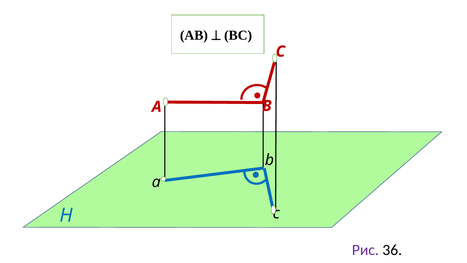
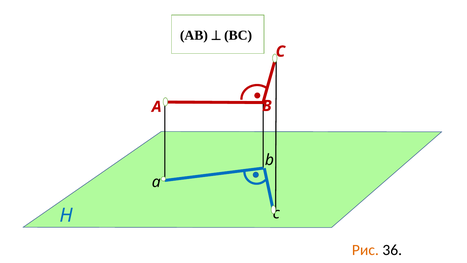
Рис colour: purple -> orange
